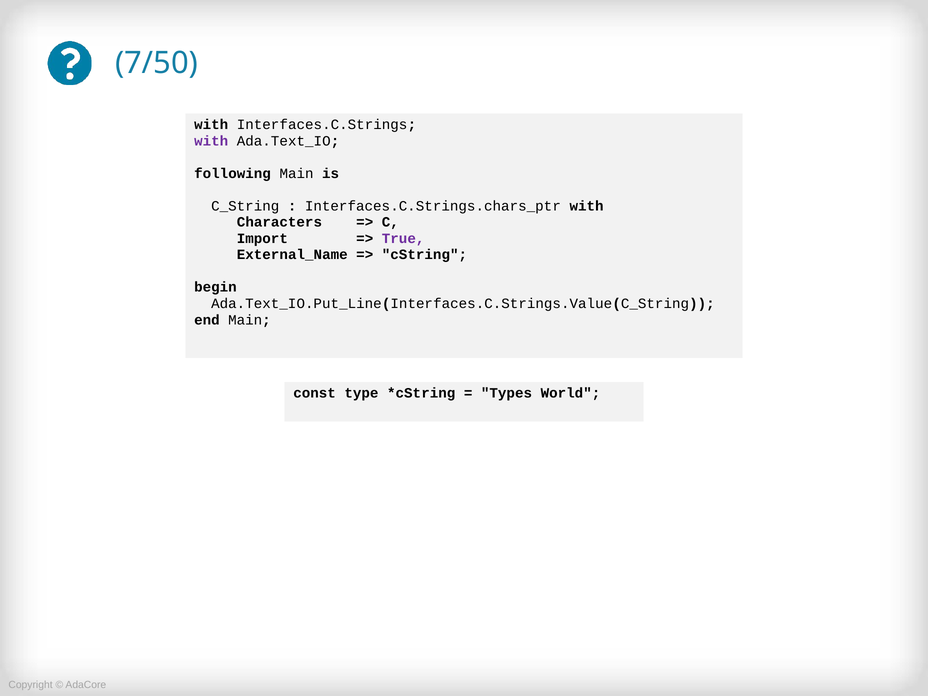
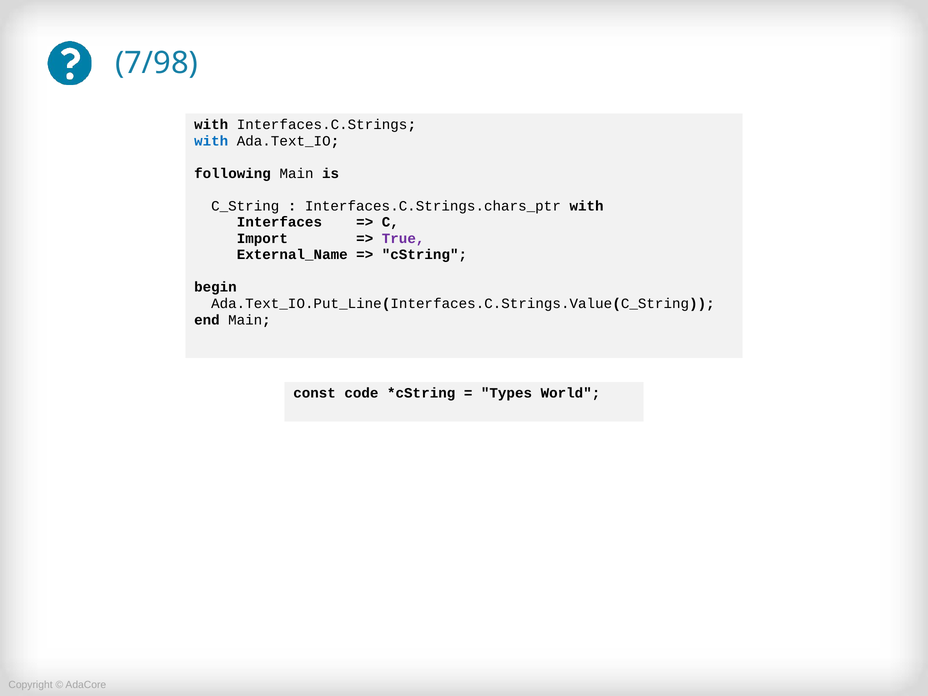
7/50: 7/50 -> 7/98
with at (211, 141) colour: purple -> blue
Characters: Characters -> Interfaces
type: type -> code
